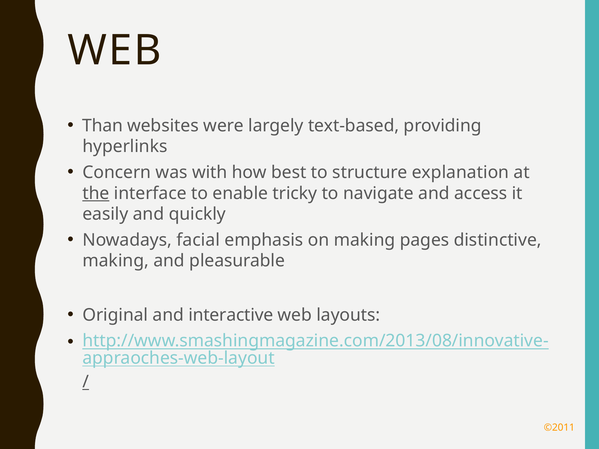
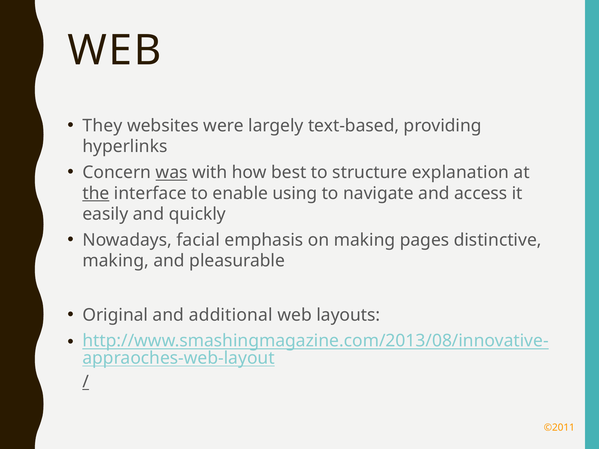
Than: Than -> They
was underline: none -> present
tricky: tricky -> using
interactive: interactive -> additional
